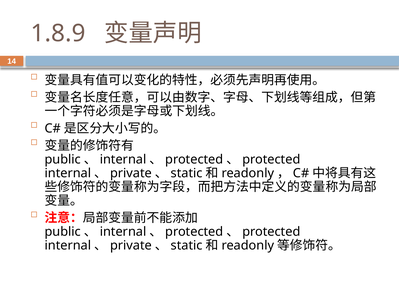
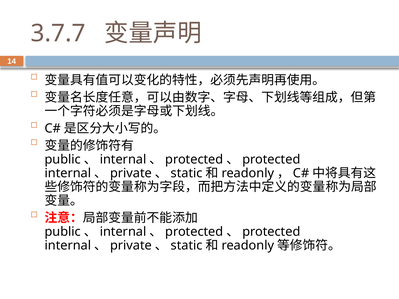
1.8.9: 1.8.9 -> 3.7.7
